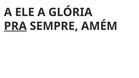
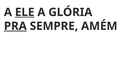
ELE underline: none -> present
